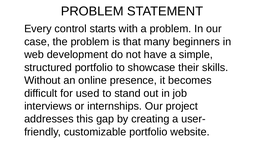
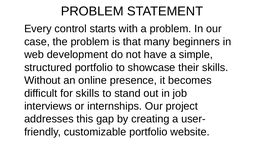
for used: used -> skills
